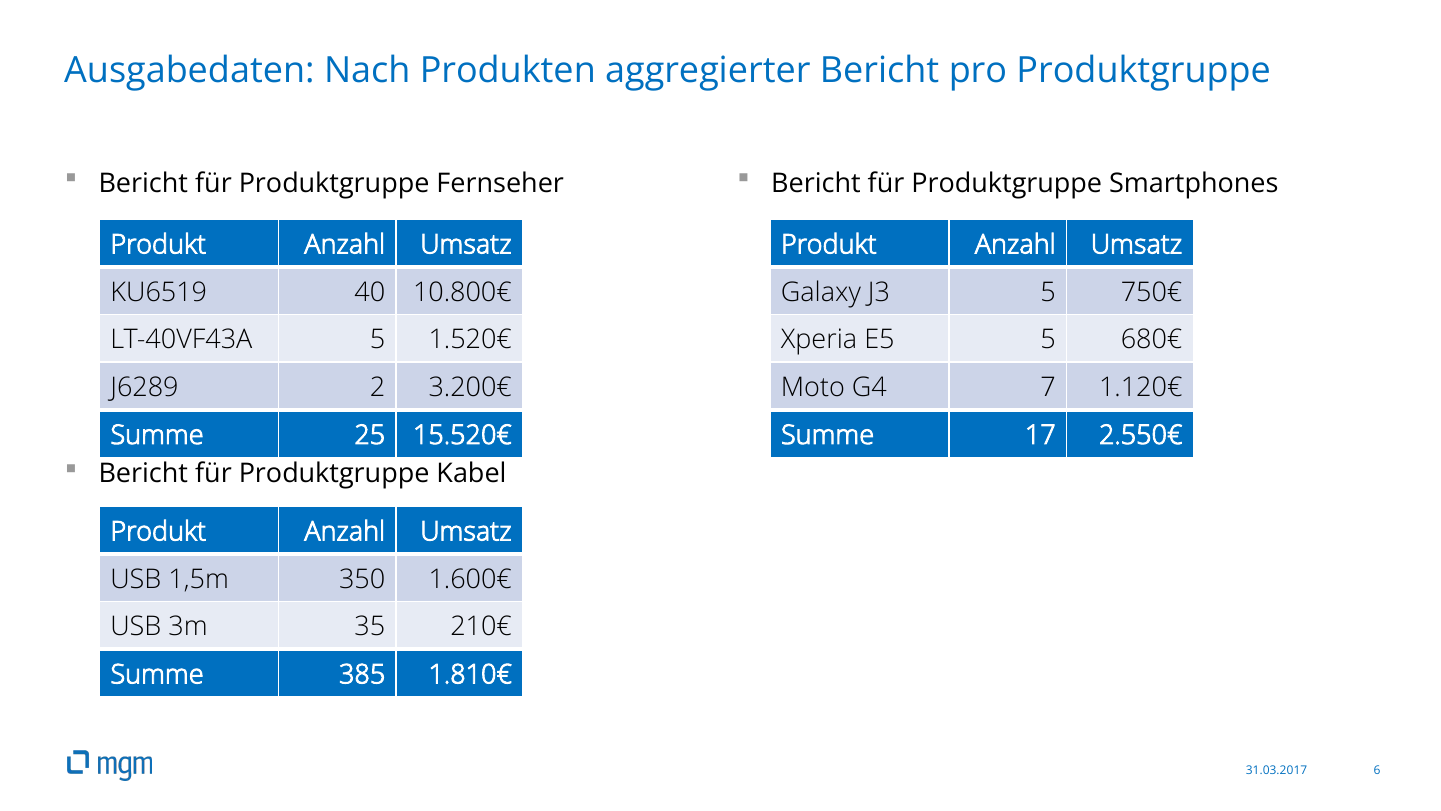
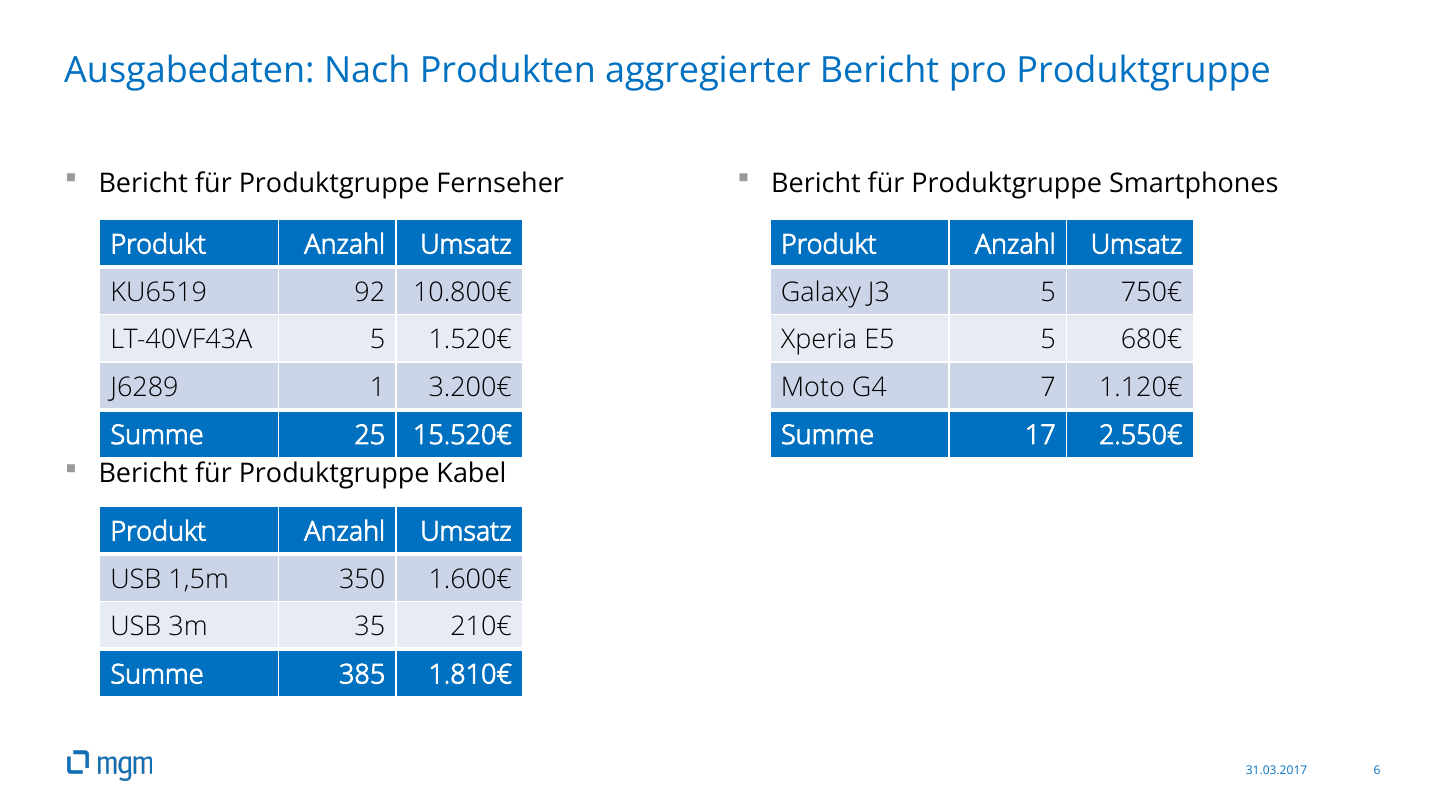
40: 40 -> 92
2: 2 -> 1
